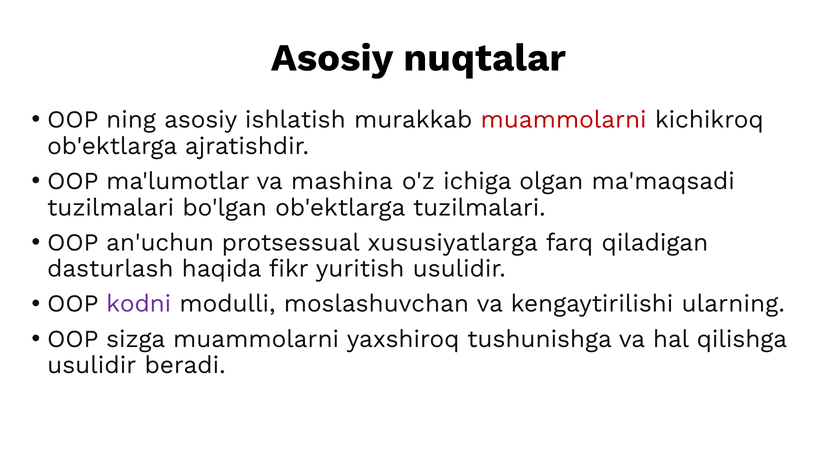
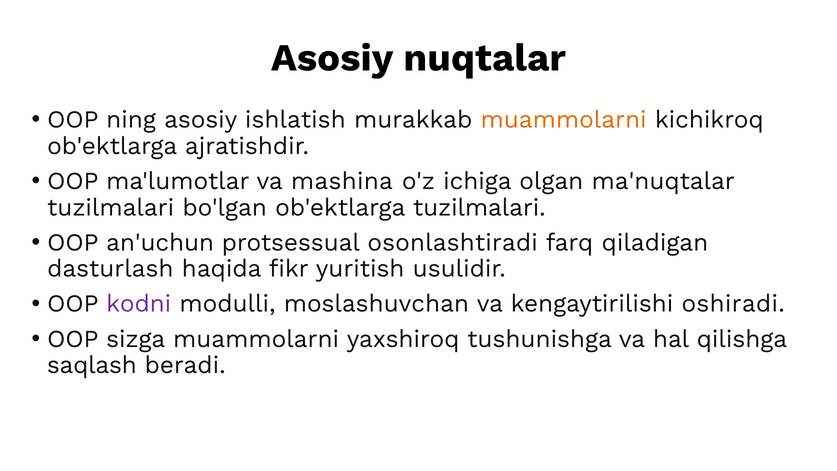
muammolarni at (564, 120) colour: red -> orange
ma'maqsadi: ma'maqsadi -> ma'nuqtalar
xususiyatlarga: xususiyatlarga -> osonlashtiradi
ularning: ularning -> oshiradi
usulidir at (92, 365): usulidir -> saqlash
